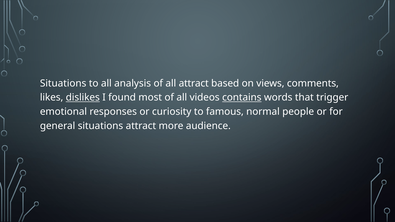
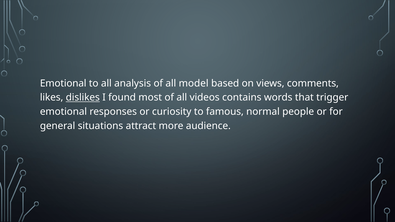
Situations at (63, 83): Situations -> Emotional
all attract: attract -> model
contains underline: present -> none
